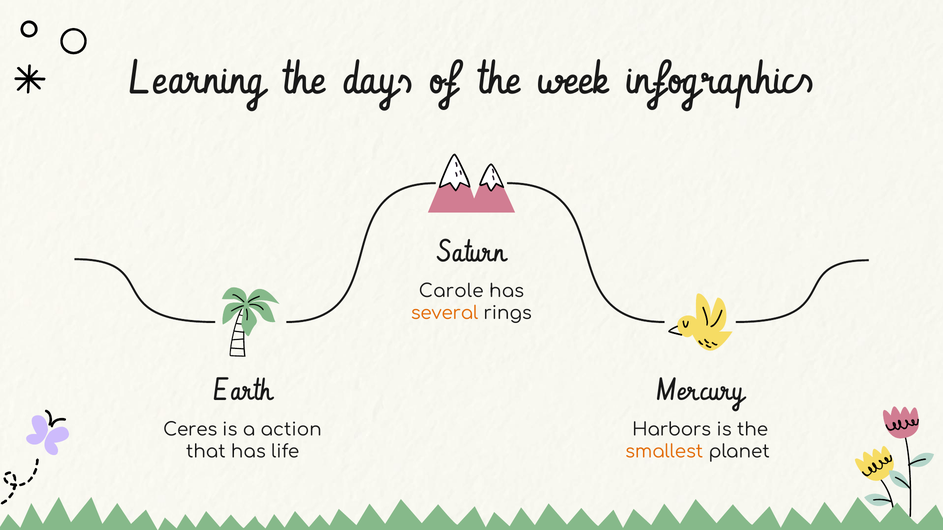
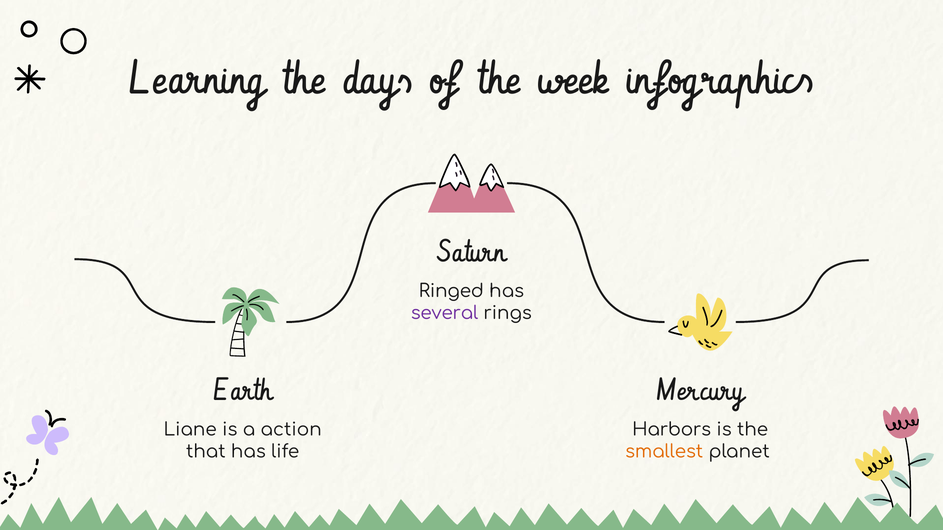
Carole: Carole -> Ringed
several colour: orange -> purple
Ceres: Ceres -> Liane
